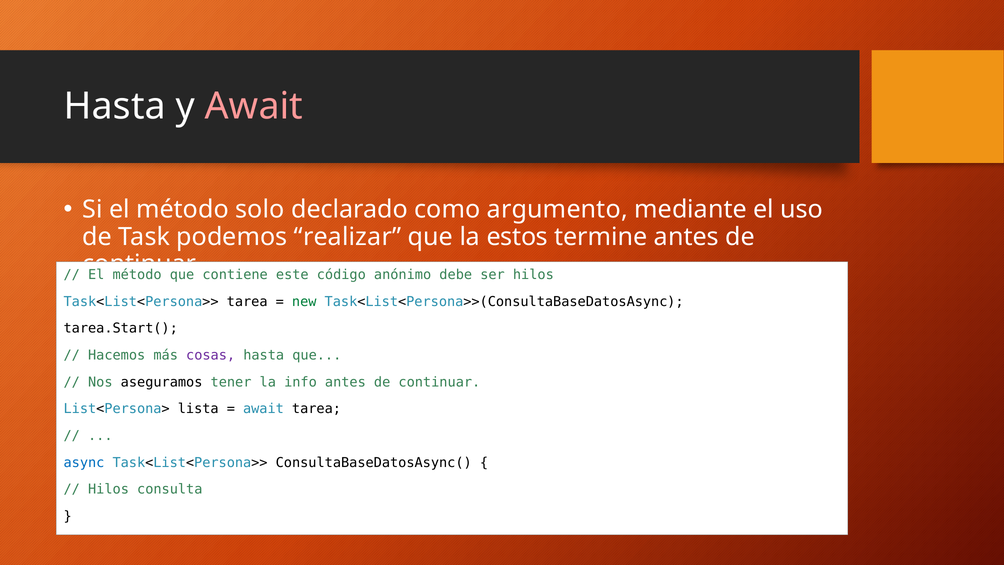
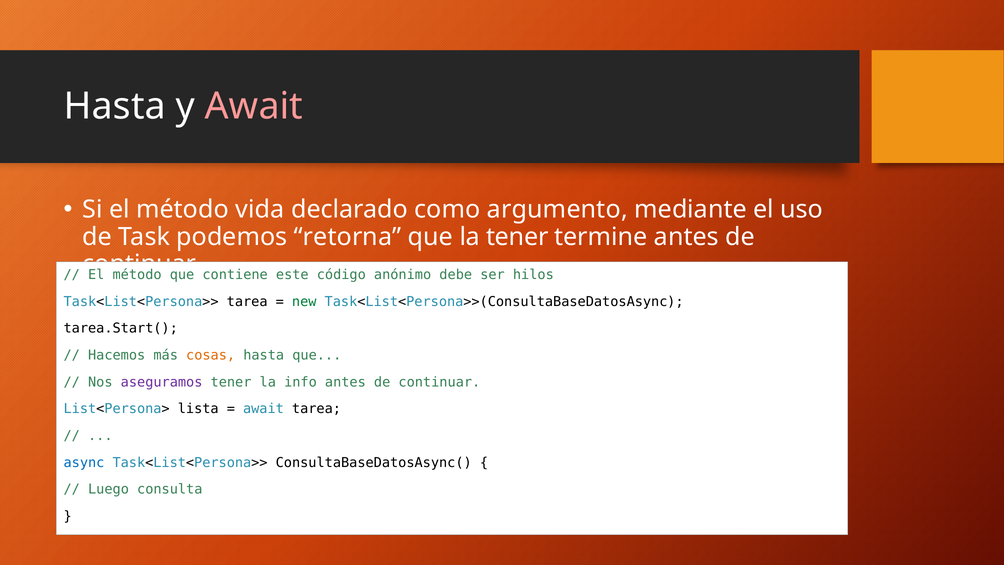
solo: solo -> vida
realizar: realizar -> retorna
la estos: estos -> tener
cosas colour: purple -> orange
aseguramos colour: black -> purple
Hilos at (109, 489): Hilos -> Luego
